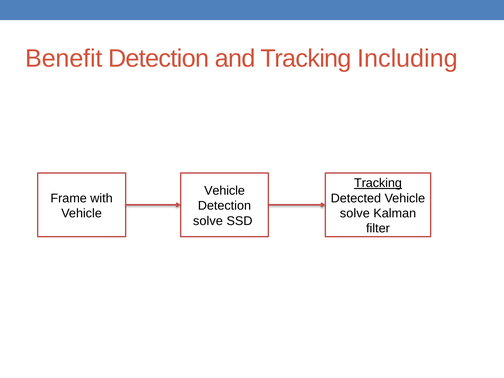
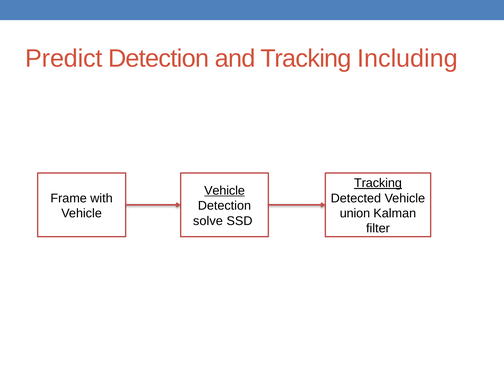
Benefit: Benefit -> Predict
Vehicle at (225, 191) underline: none -> present
solve at (355, 213): solve -> union
